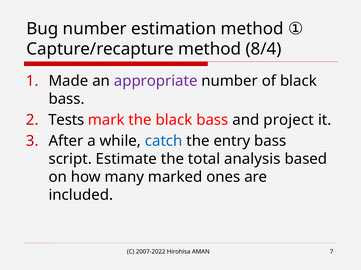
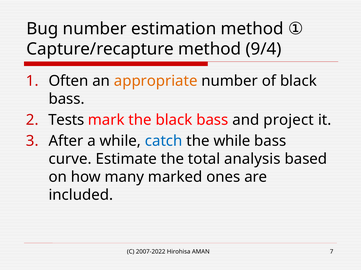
8/4: 8/4 -> 9/4
Made: Made -> Often
appropriate colour: purple -> orange
the entry: entry -> while
script: script -> curve
